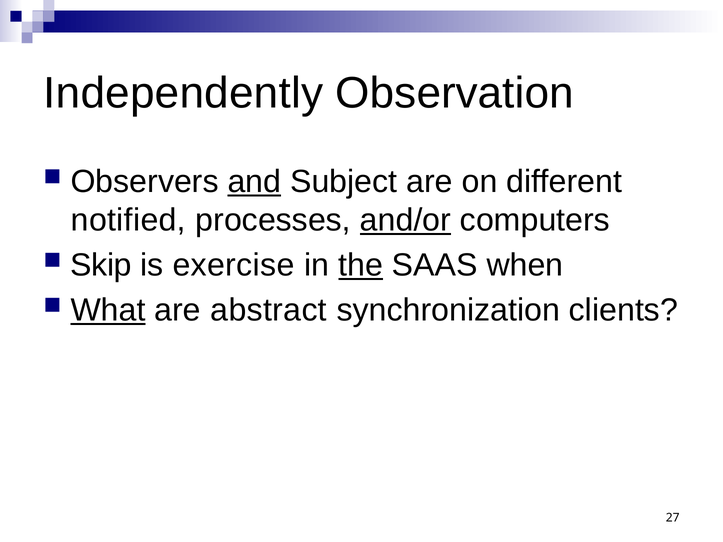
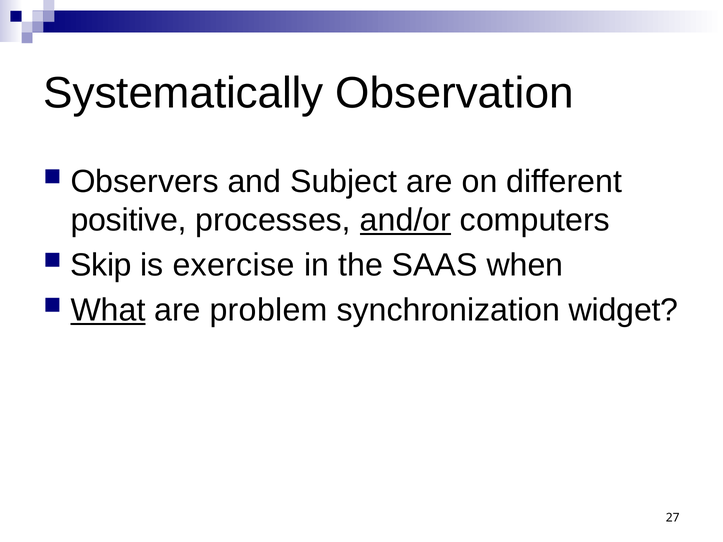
Independently: Independently -> Systematically
and underline: present -> none
notified: notified -> positive
the underline: present -> none
abstract: abstract -> problem
clients: clients -> widget
